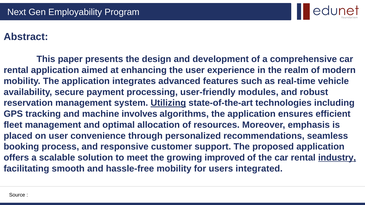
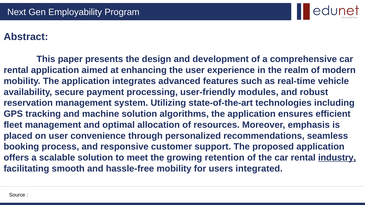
Utilizing underline: present -> none
machine involves: involves -> solution
improved: improved -> retention
